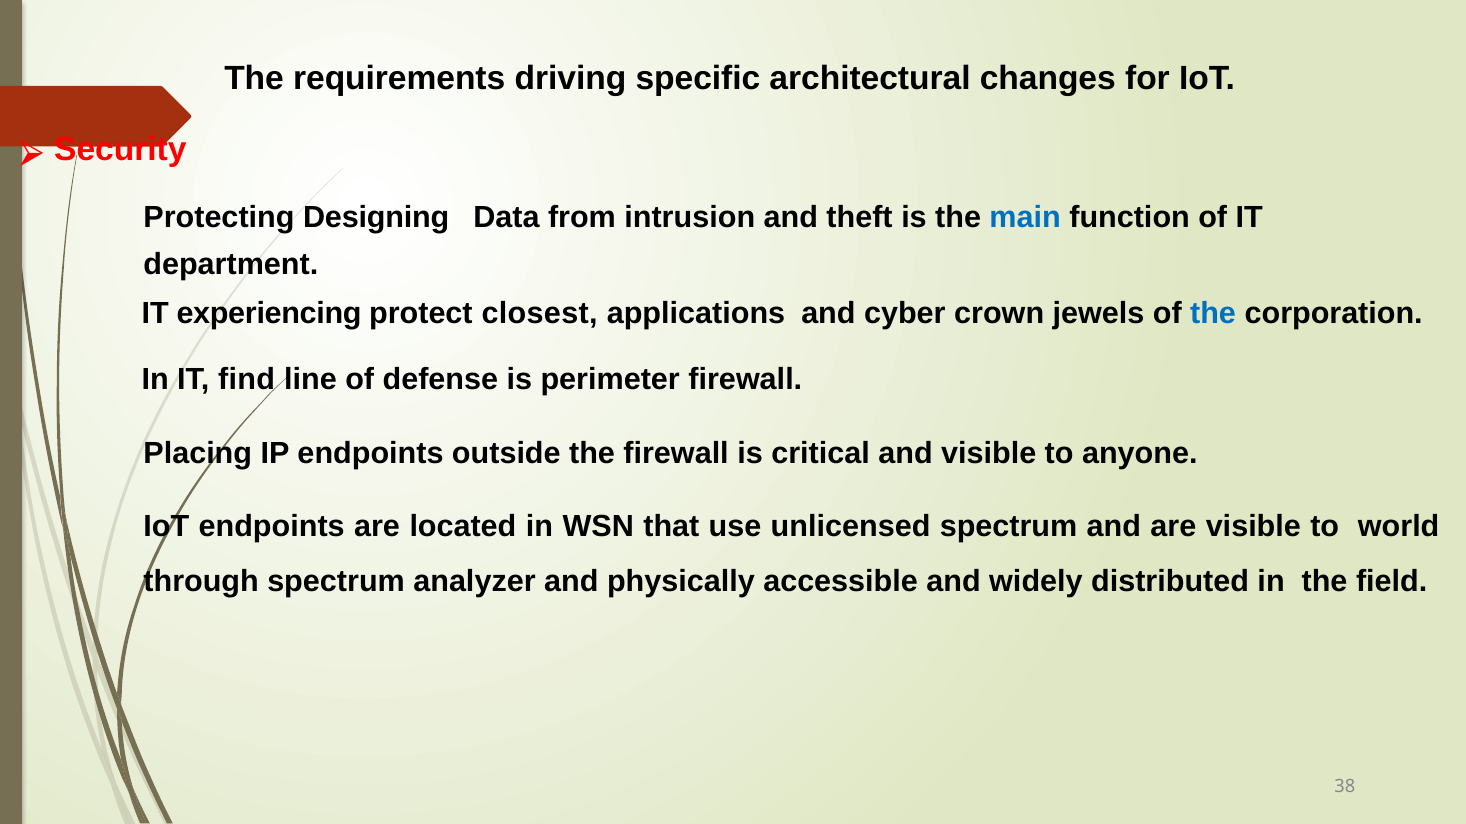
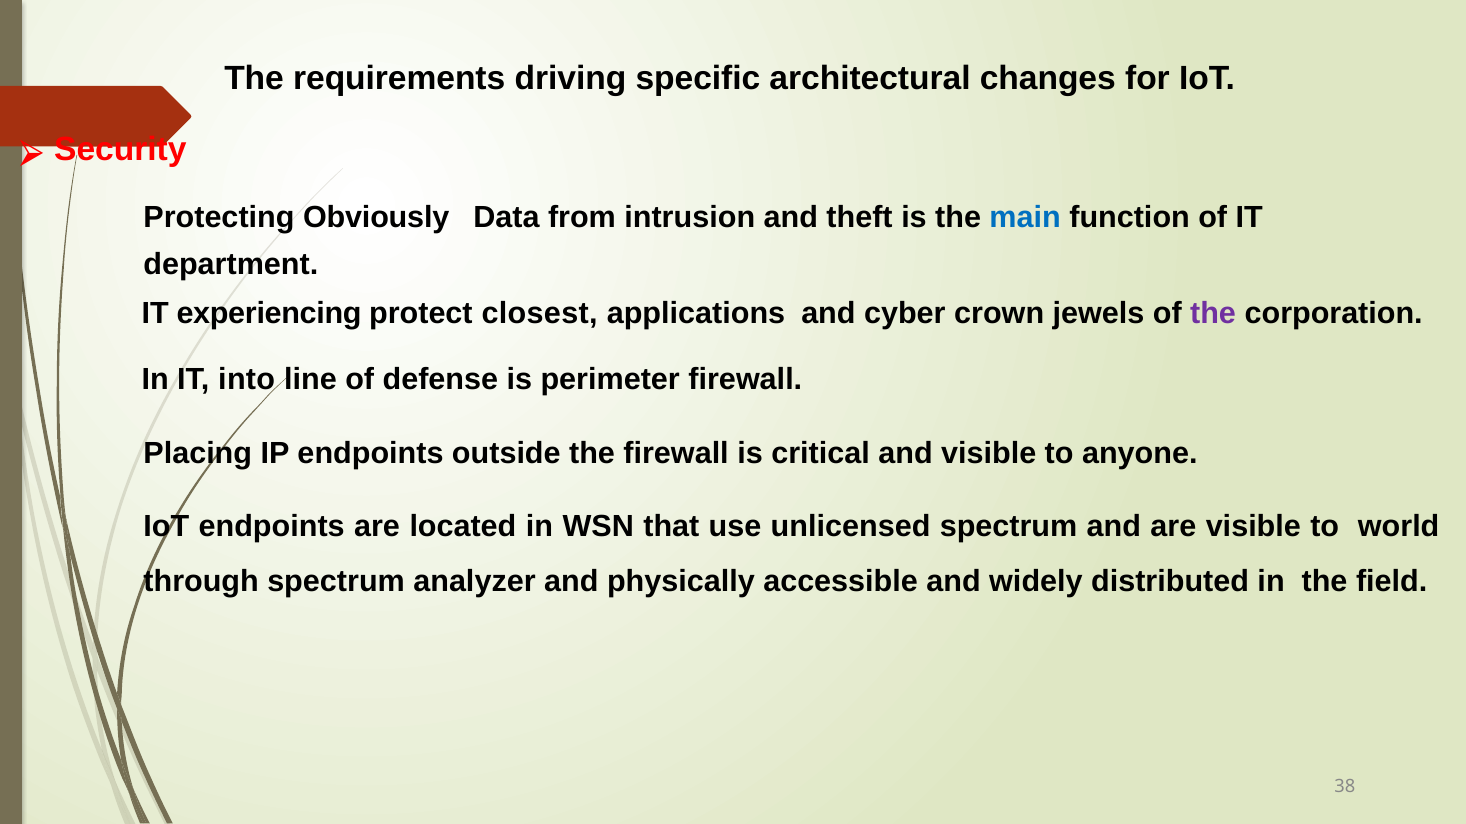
Designing: Designing -> Obviously
the at (1213, 314) colour: blue -> purple
find: find -> into
